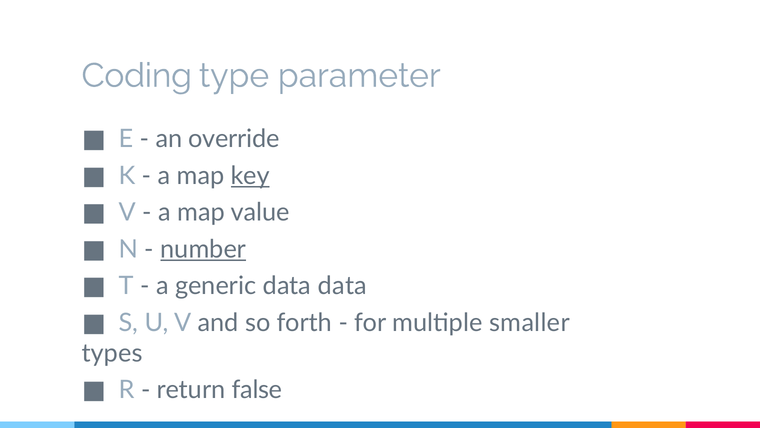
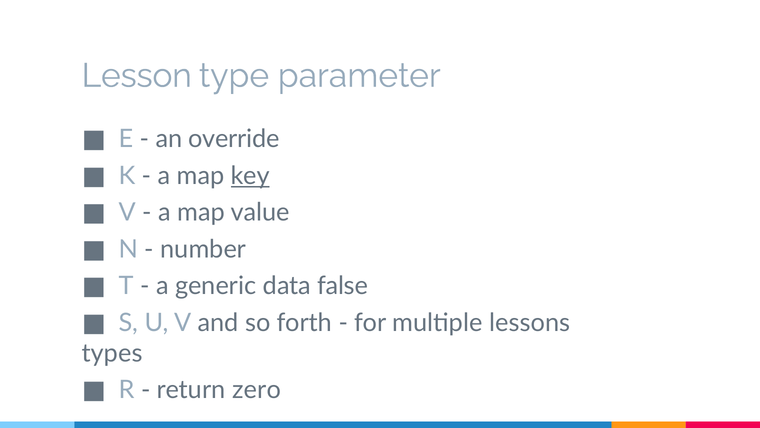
Coding: Coding -> Lesson
number underline: present -> none
data data: data -> false
smaller: smaller -> lessons
false: false -> zero
